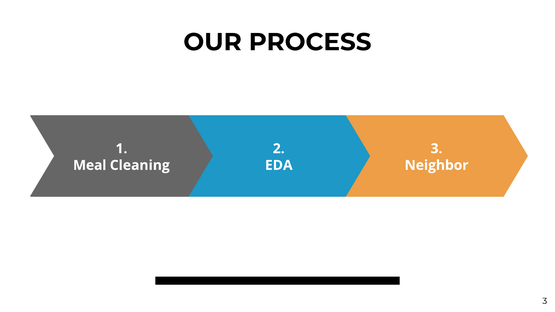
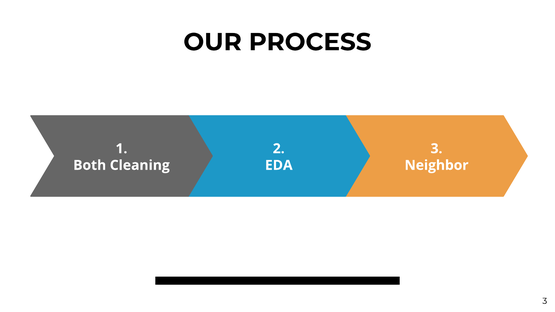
Meal: Meal -> Both
